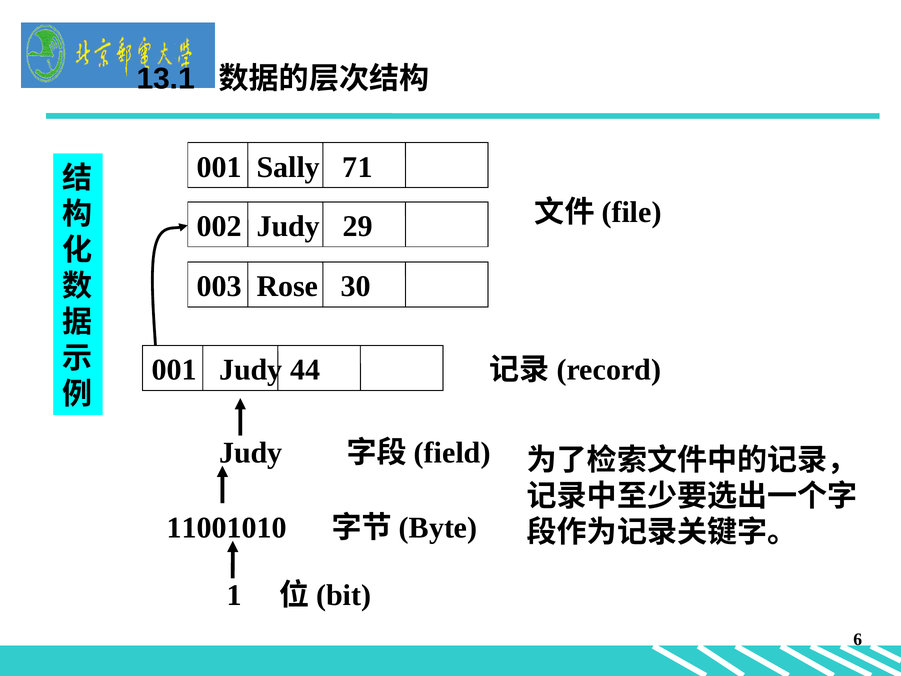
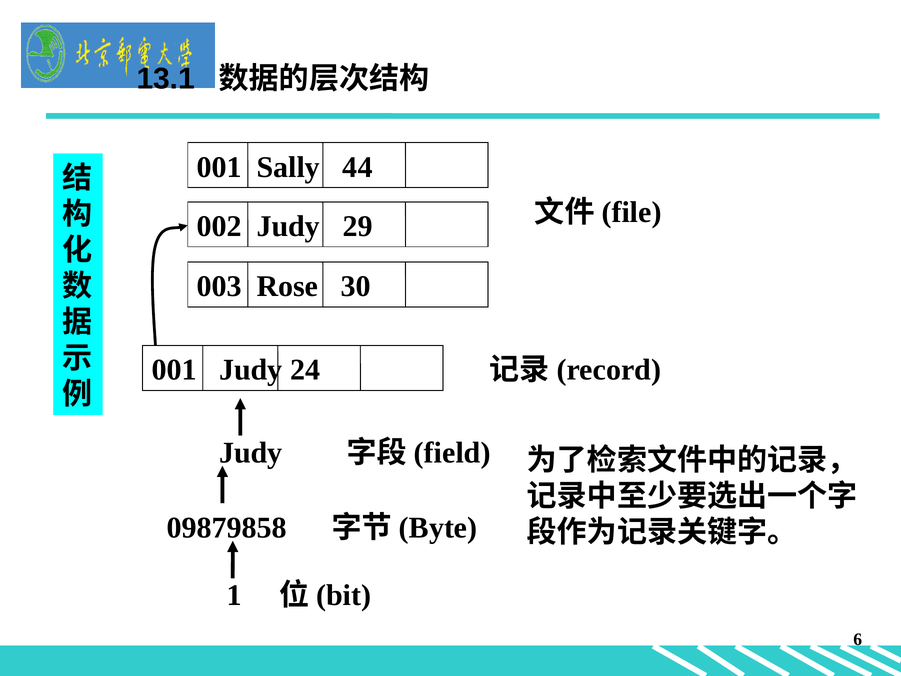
71: 71 -> 44
44: 44 -> 24
11001010: 11001010 -> 09879858
